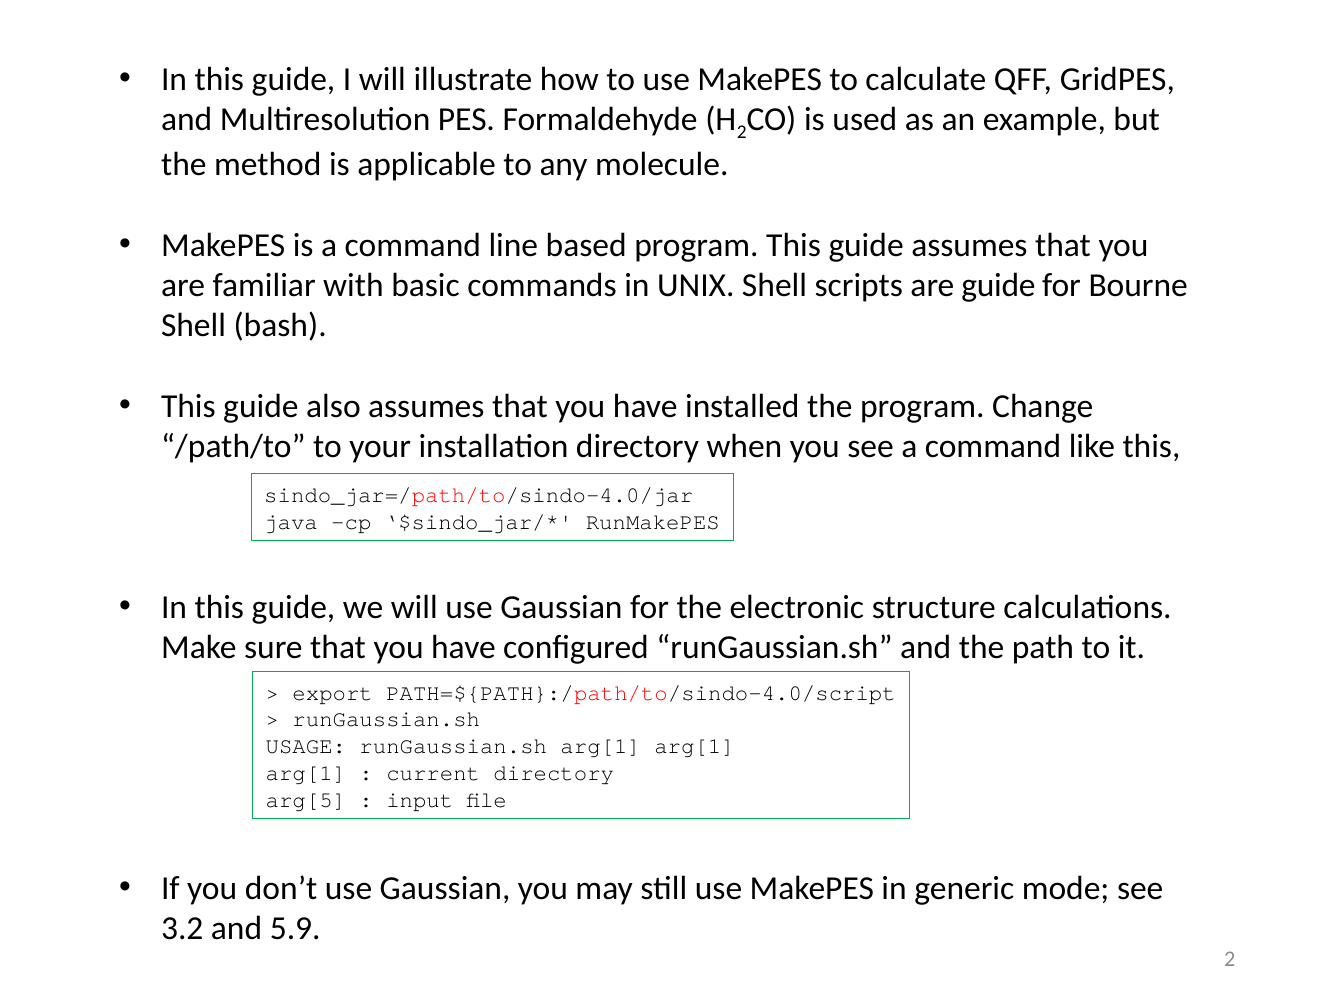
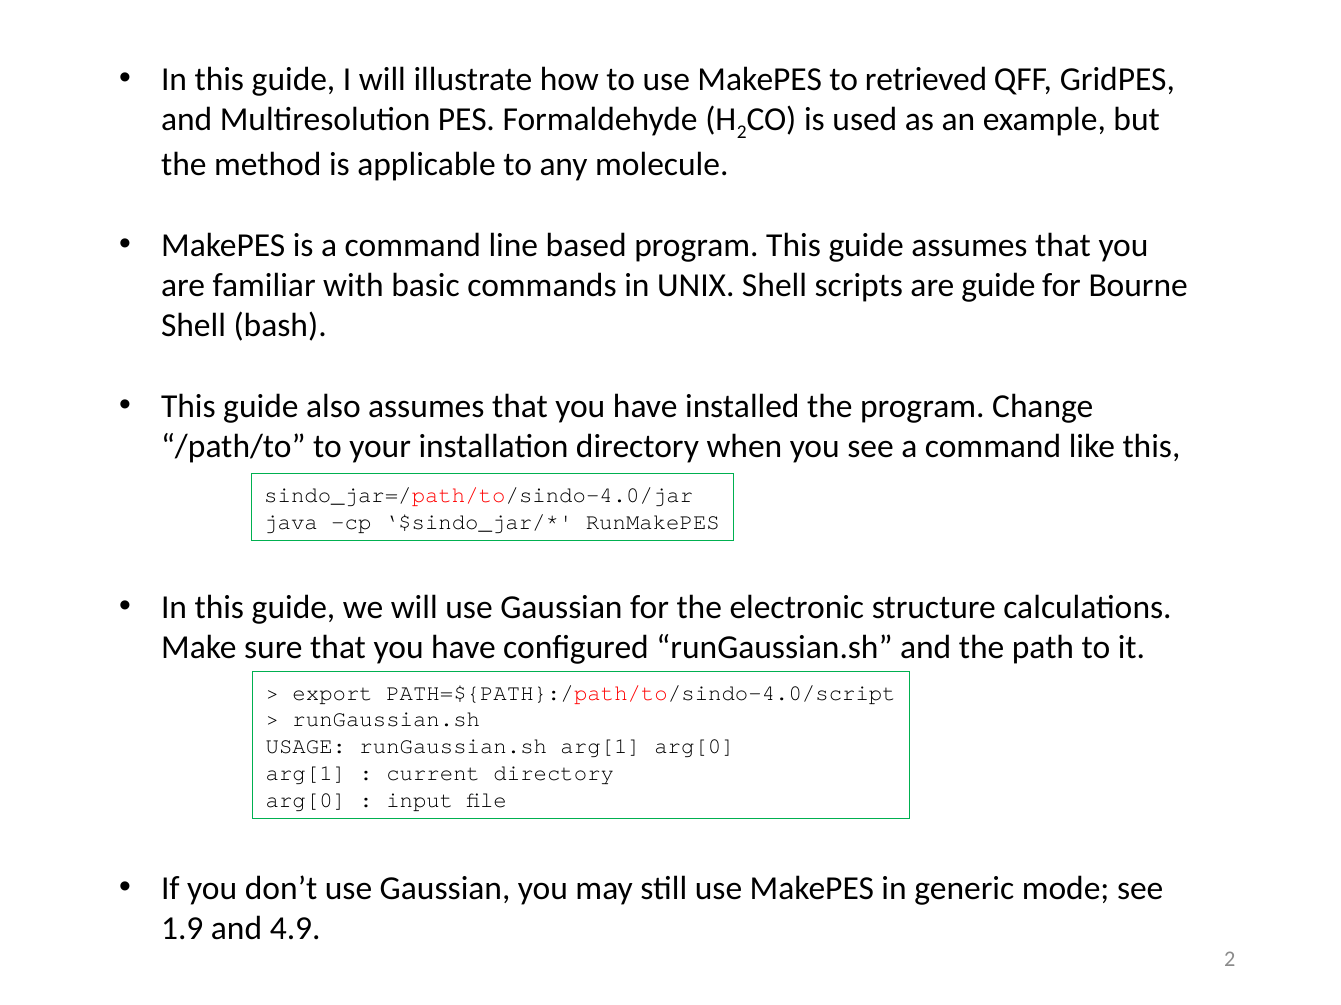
calculate: calculate -> retrieved
runGaussian.sh arg[1 arg[1: arg[1 -> arg[0
arg[5 at (306, 801): arg[5 -> arg[0
3.2: 3.2 -> 1.9
5.9: 5.9 -> 4.9
